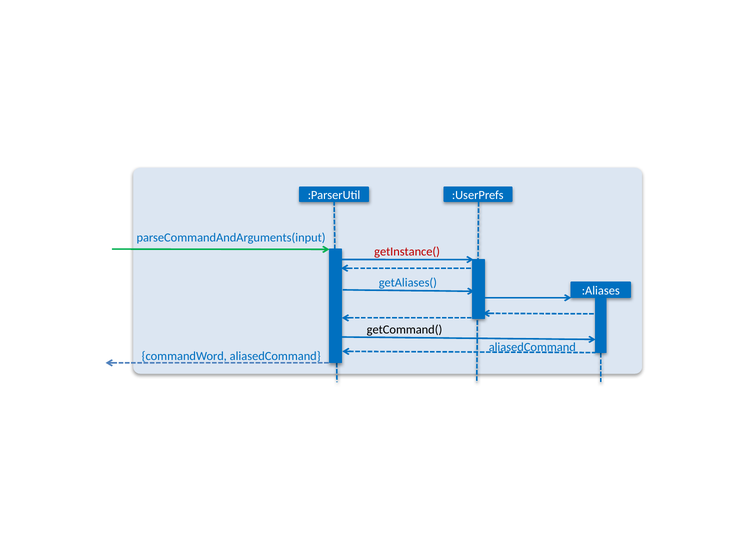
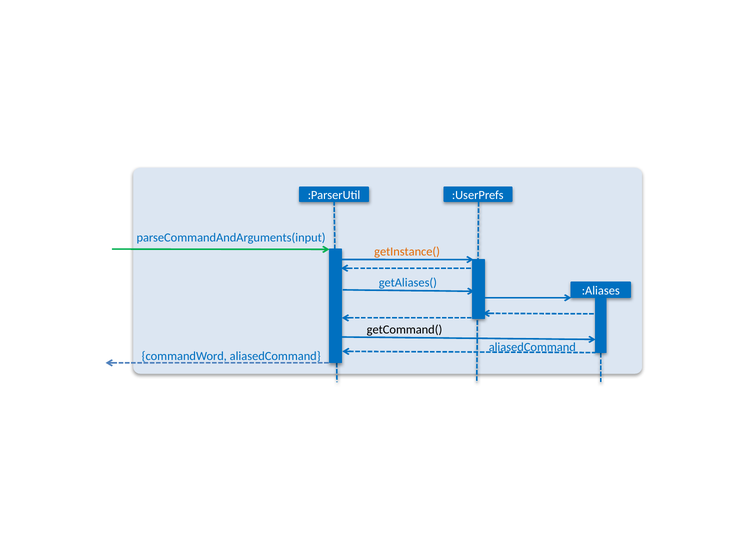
getInstance( colour: red -> orange
